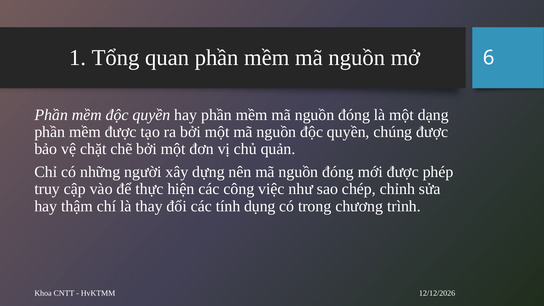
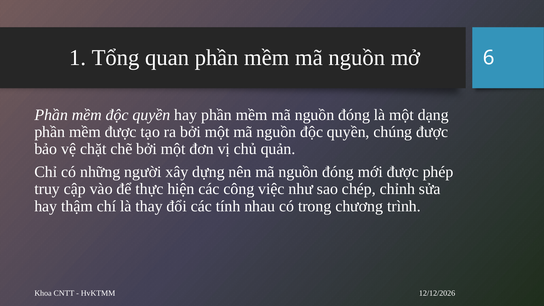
dụng: dụng -> nhau
